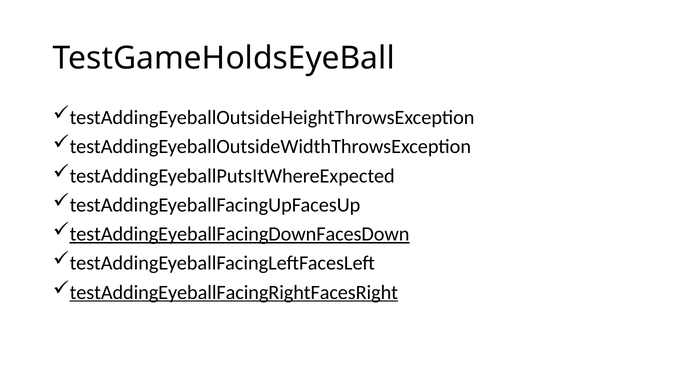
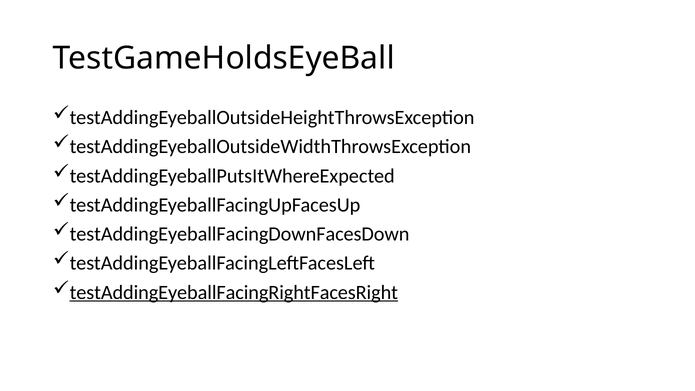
testAddingEyeballFacingDownFacesDown underline: present -> none
